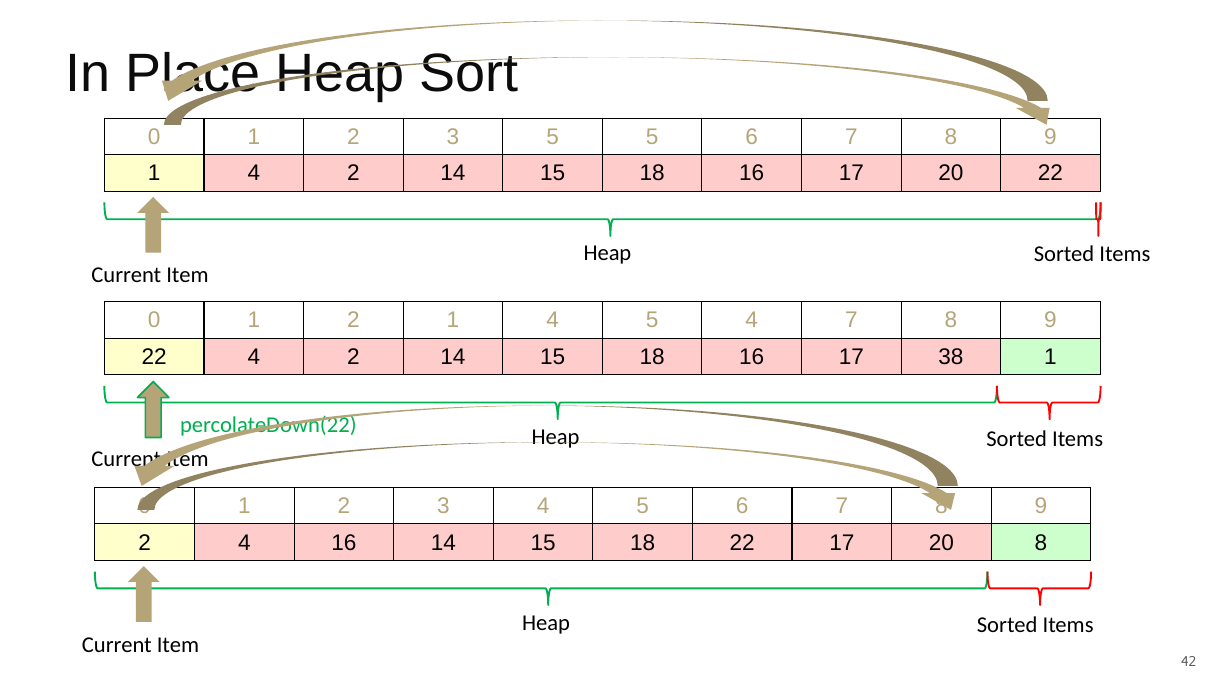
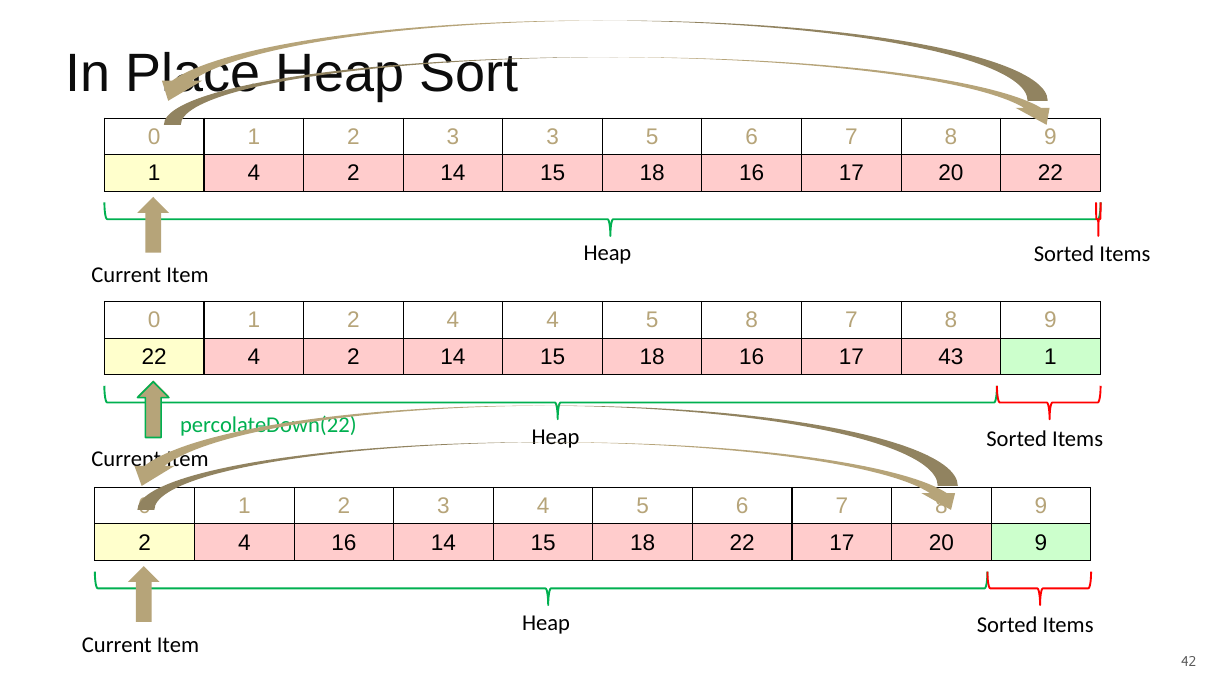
3 5: 5 -> 3
1 2 1: 1 -> 4
5 4: 4 -> 8
38: 38 -> 43
20 8: 8 -> 9
